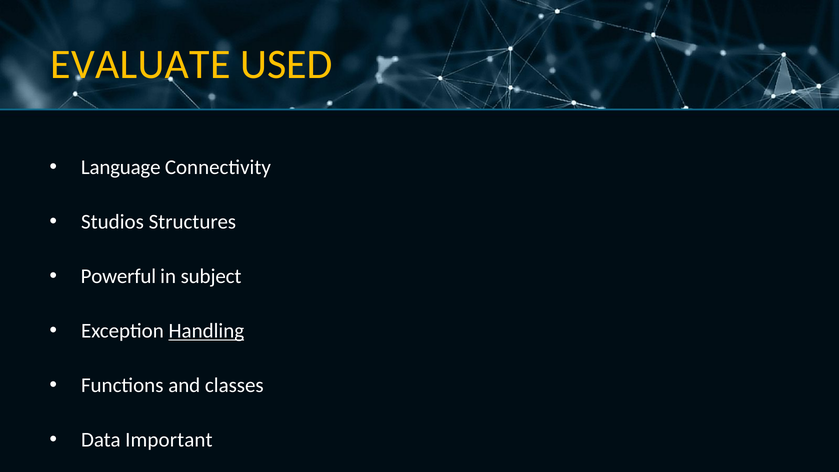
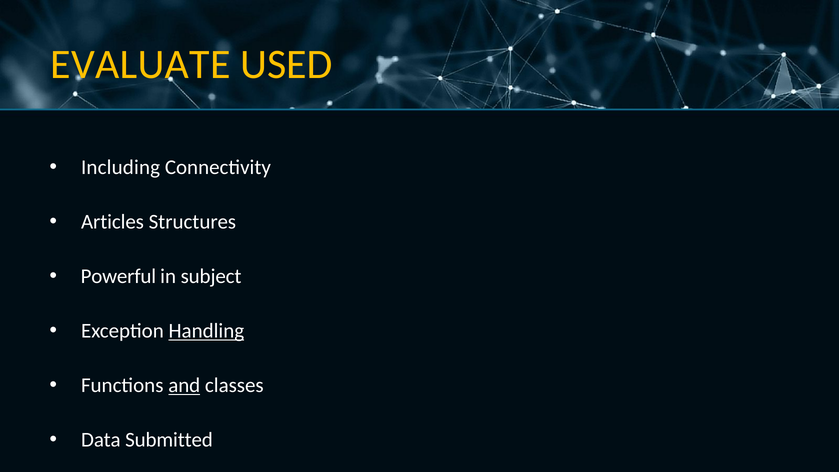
Language: Language -> Including
Studios: Studios -> Articles
and underline: none -> present
Important: Important -> Submitted
